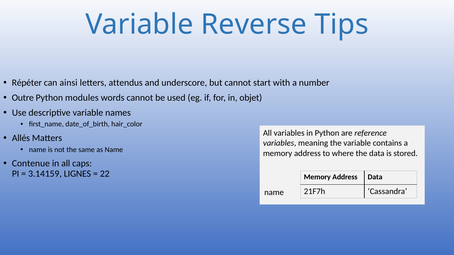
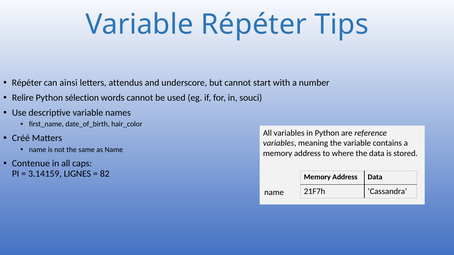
Variable Reverse: Reverse -> Répéter
Outre: Outre -> Relire
modules: modules -> sélection
objet: objet -> souci
Allés: Allés -> Créé
22: 22 -> 82
